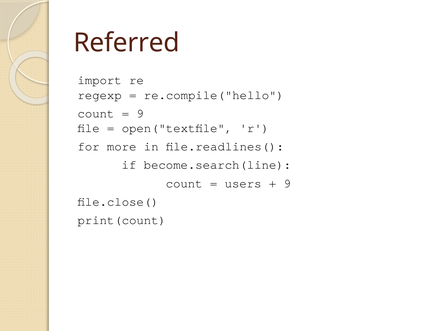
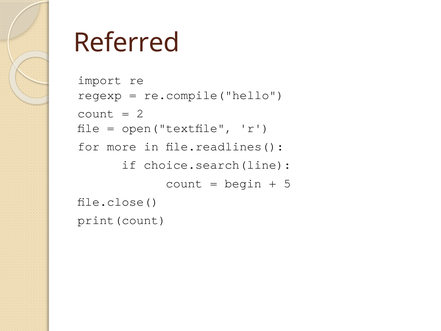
9 at (140, 113): 9 -> 2
become.search(line: become.search(line -> choice.search(line
users: users -> begin
9 at (287, 183): 9 -> 5
